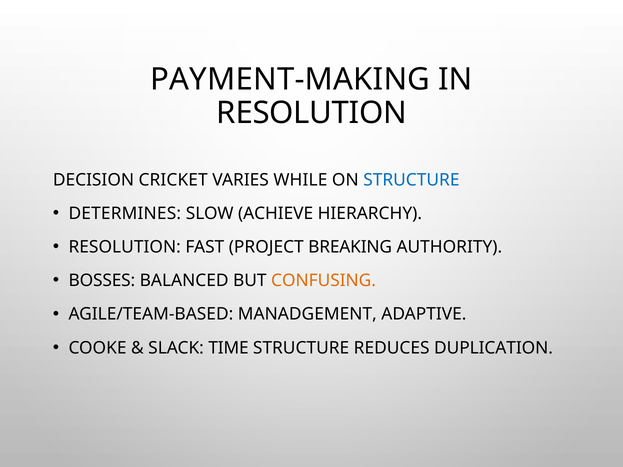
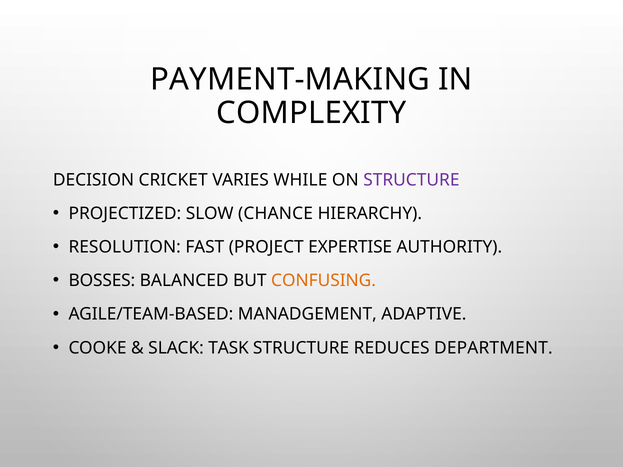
RESOLUTION at (312, 113): RESOLUTION -> COMPLEXITY
STRUCTURE at (411, 180) colour: blue -> purple
DETERMINES: DETERMINES -> PROJECTIZED
ACHIEVE: ACHIEVE -> CHANCE
BREAKING: BREAKING -> EXPERTISE
TIME: TIME -> TASK
DUPLICATION: DUPLICATION -> DEPARTMENT
